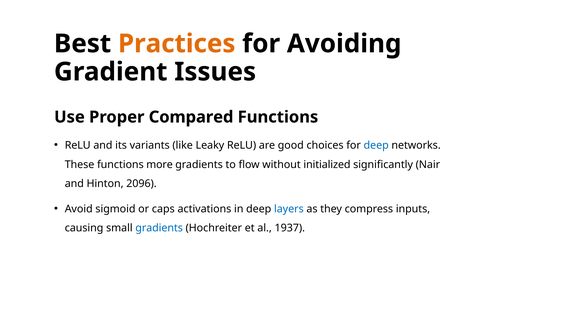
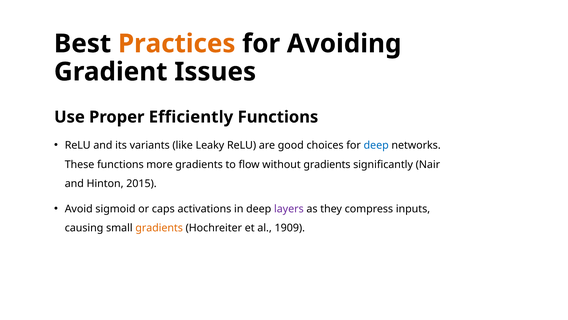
Compared: Compared -> Efficiently
without initialized: initialized -> gradients
2096: 2096 -> 2015
layers colour: blue -> purple
gradients at (159, 228) colour: blue -> orange
1937: 1937 -> 1909
